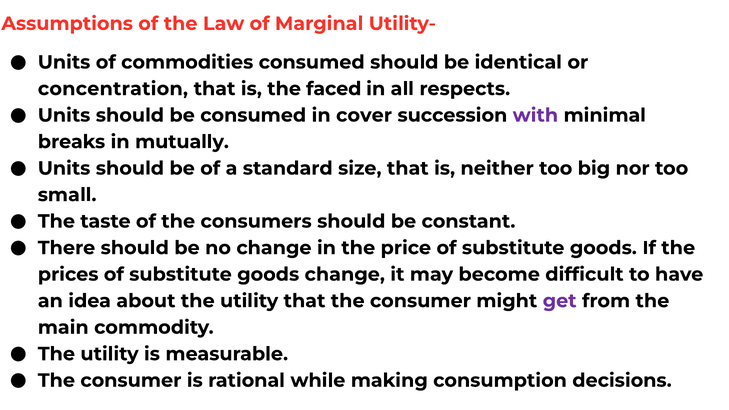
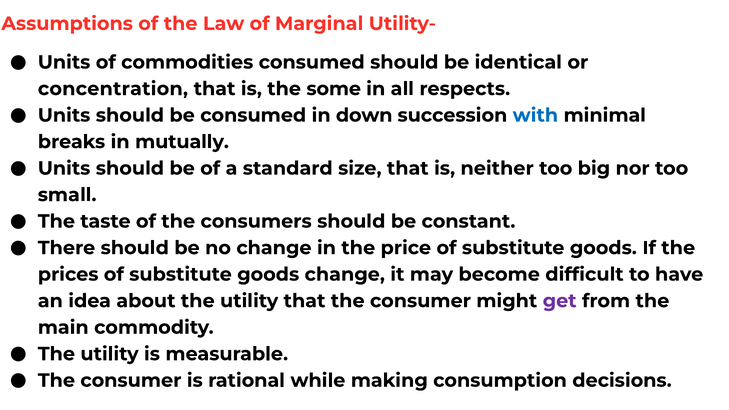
faced: faced -> some
cover: cover -> down
with colour: purple -> blue
